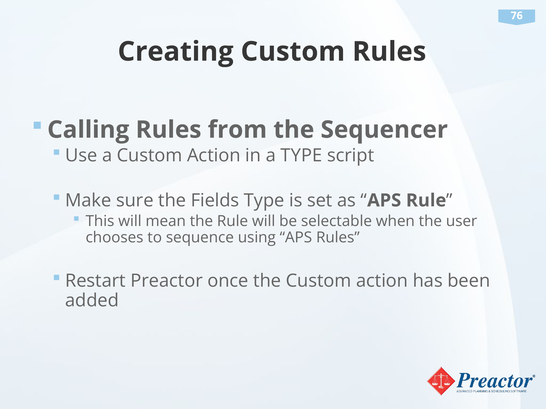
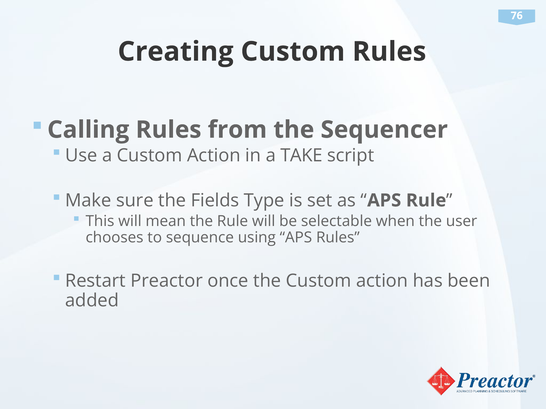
a TYPE: TYPE -> TAKE
